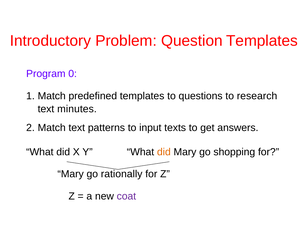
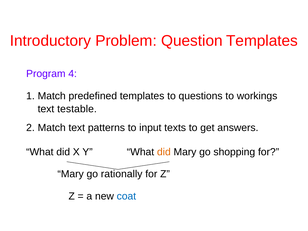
0: 0 -> 4
research: research -> workings
minutes: minutes -> testable
coat colour: purple -> blue
